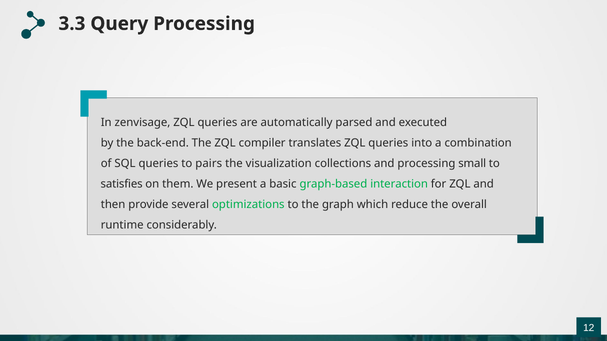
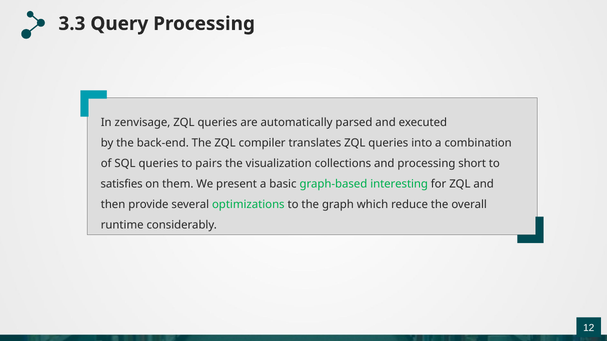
small: small -> short
interaction: interaction -> interesting
